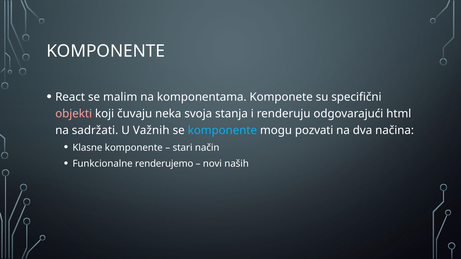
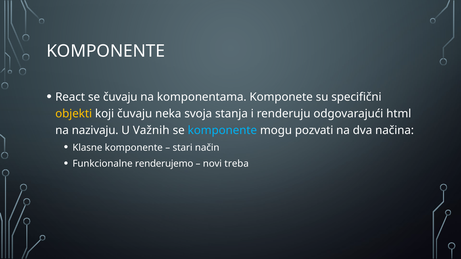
se malim: malim -> čuvaju
objekti colour: pink -> yellow
sadržati: sadržati -> nazivaju
naših: naših -> treba
